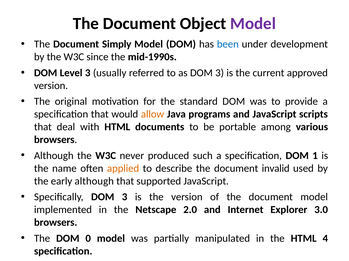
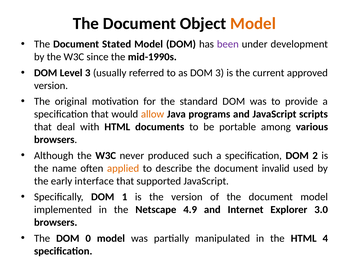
Model at (253, 24) colour: purple -> orange
Simply: Simply -> Stated
been colour: blue -> purple
1: 1 -> 2
early although: although -> interface
Specifically DOM 3: 3 -> 1
2.0: 2.0 -> 4.9
